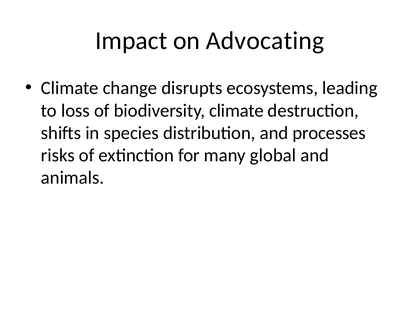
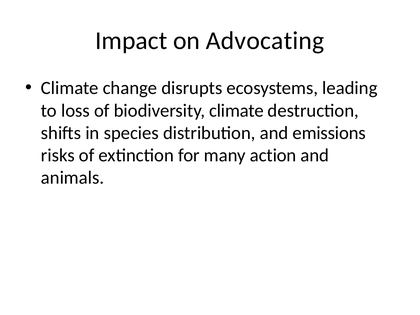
processes: processes -> emissions
global: global -> action
